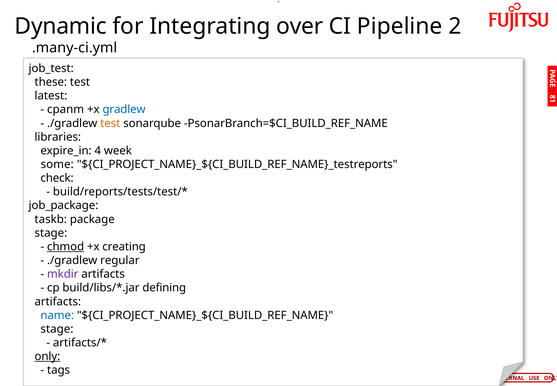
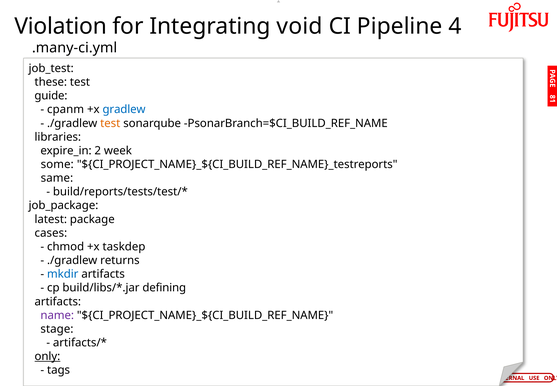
Dynamic: Dynamic -> Violation
over: over -> void
2: 2 -> 4
latest: latest -> guide
4: 4 -> 2
check: check -> same
taskb: taskb -> latest
stage at (51, 233): stage -> cases
chmod underline: present -> none
creating: creating -> taskdep
regular: regular -> returns
mkdir colour: purple -> blue
name colour: blue -> purple
